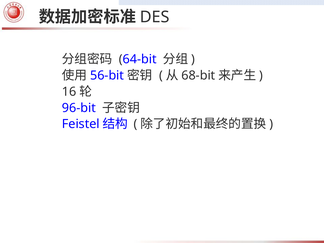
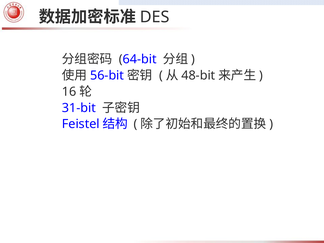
68-bit: 68-bit -> 48-bit
96-bit: 96-bit -> 31-bit
